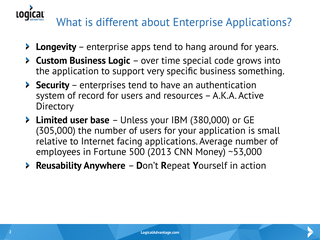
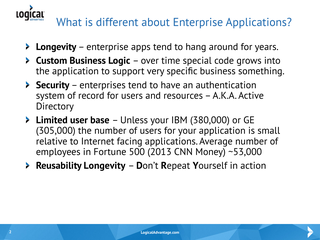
Reusability Anywhere: Anywhere -> Longevity
